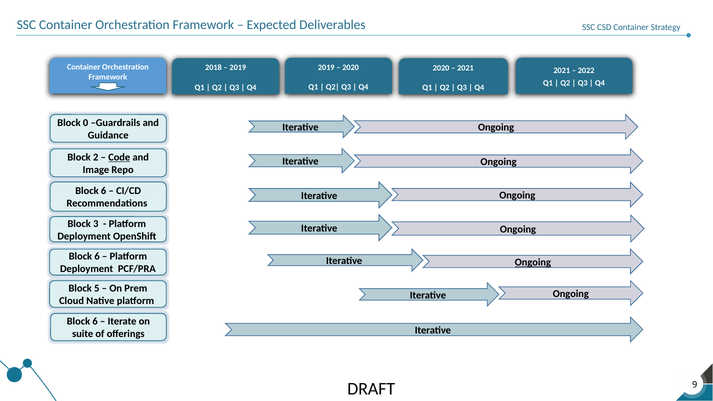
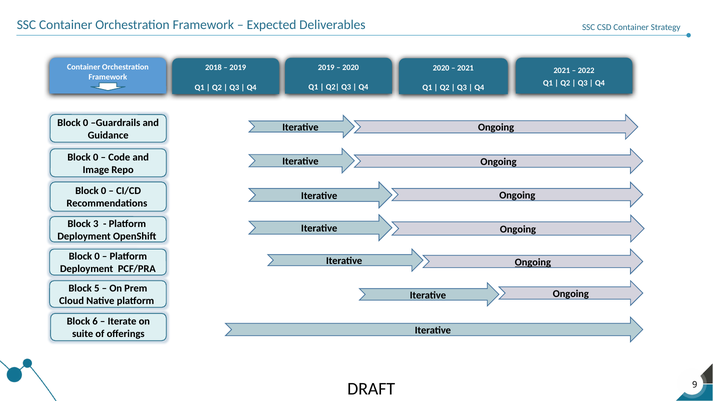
2 at (96, 157): 2 -> 0
Code underline: present -> none
6 at (104, 191): 6 -> 0
6 at (97, 257): 6 -> 0
